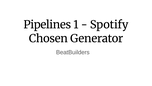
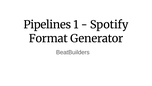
Chosen: Chosen -> Format
